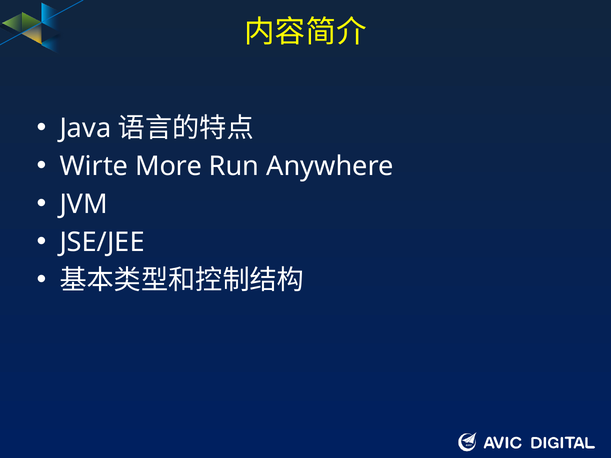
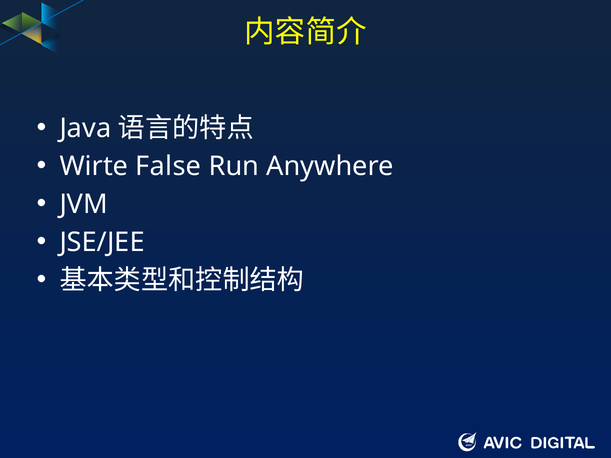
More: More -> False
